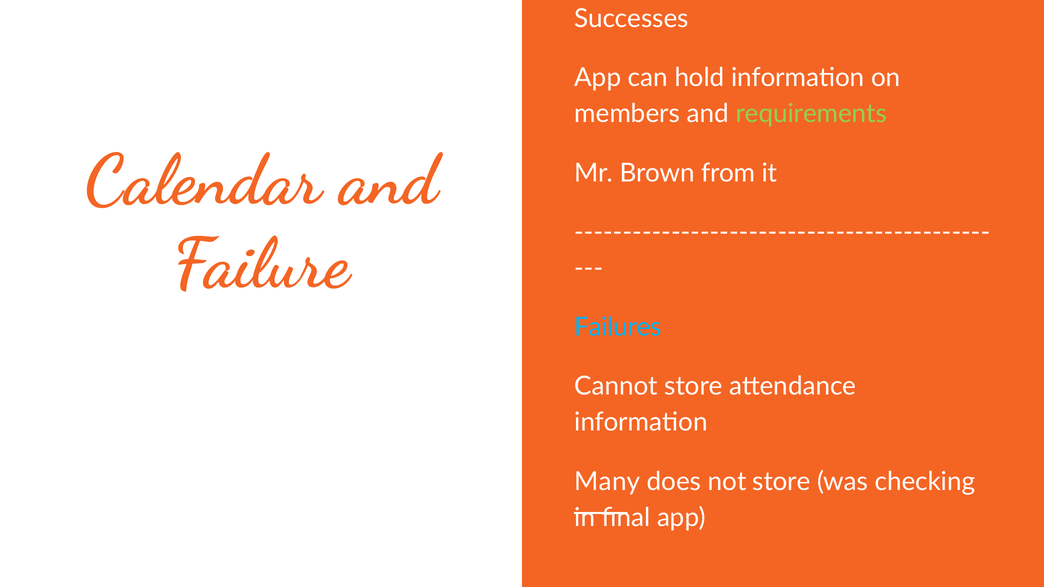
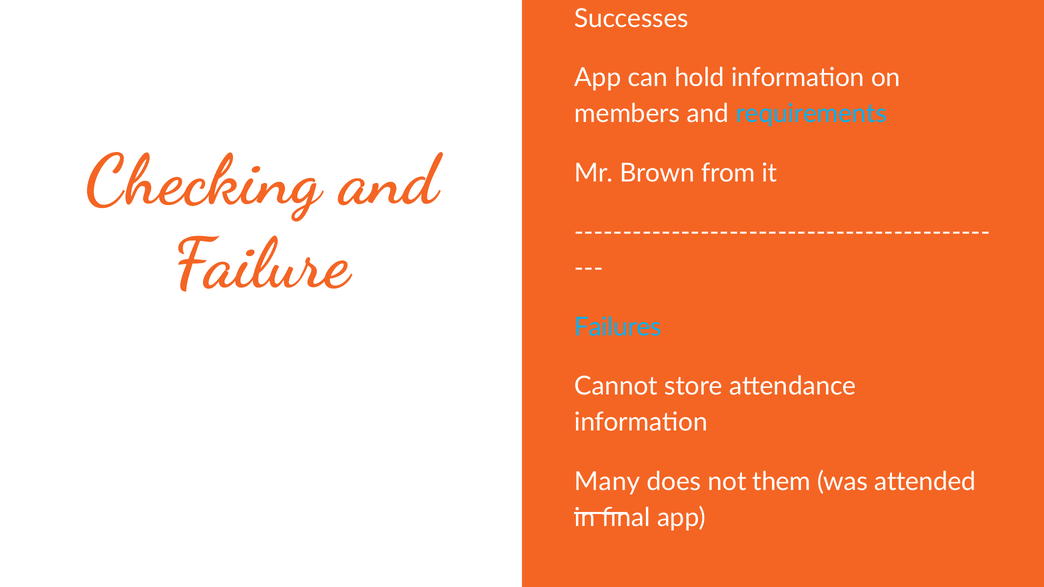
requirements colour: light green -> light blue
Calendar: Calendar -> Checking
not store: store -> them
checking: checking -> attended
